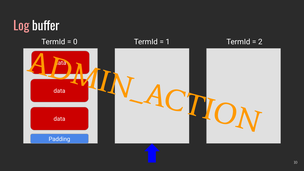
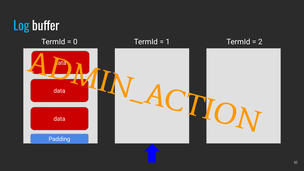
Log colour: pink -> light blue
